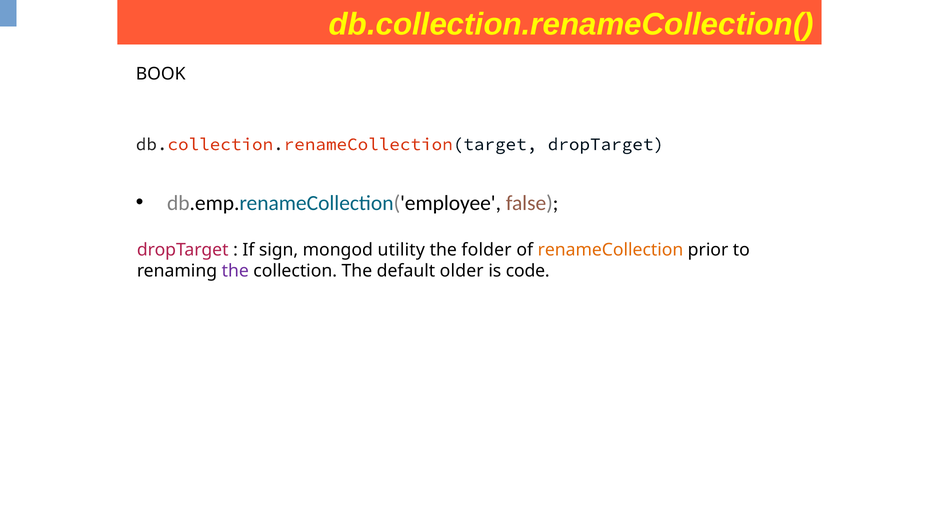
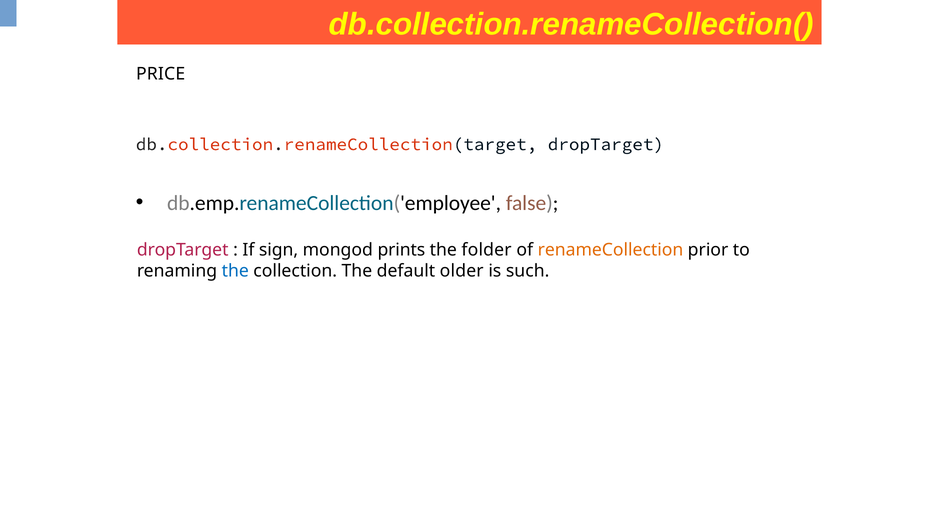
BOOK: BOOK -> PRICE
utility: utility -> prints
the at (235, 271) colour: purple -> blue
code: code -> such
